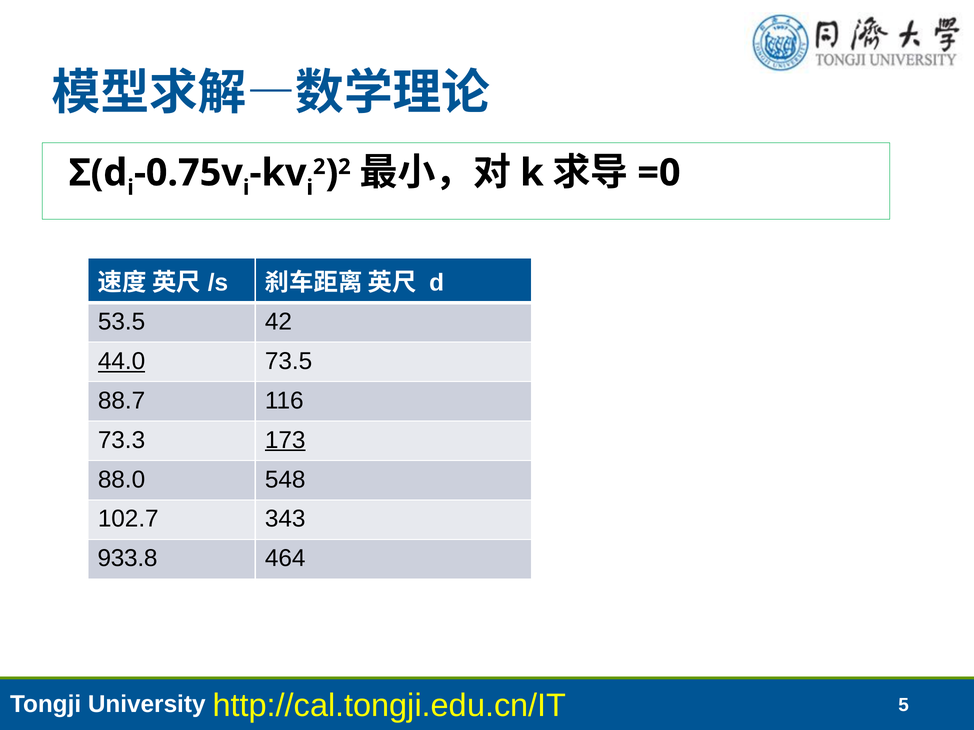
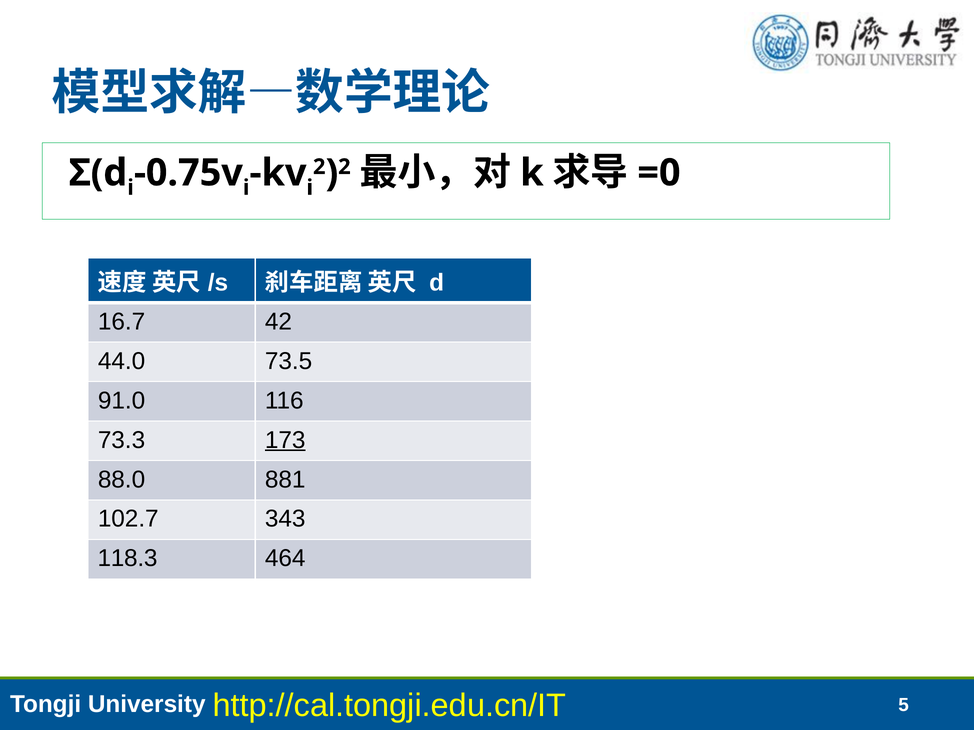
53.5: 53.5 -> 16.7
44.0 underline: present -> none
88.7: 88.7 -> 91.0
548: 548 -> 881
933.8: 933.8 -> 118.3
